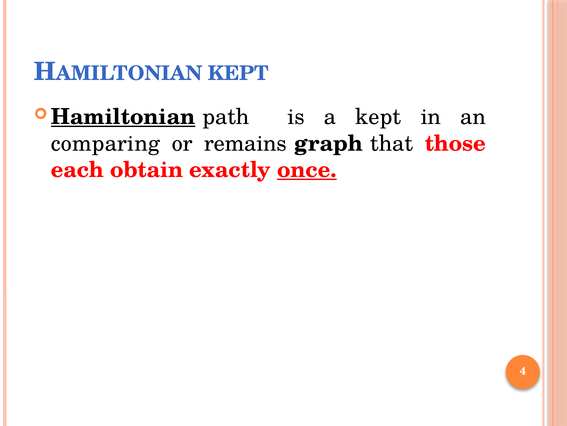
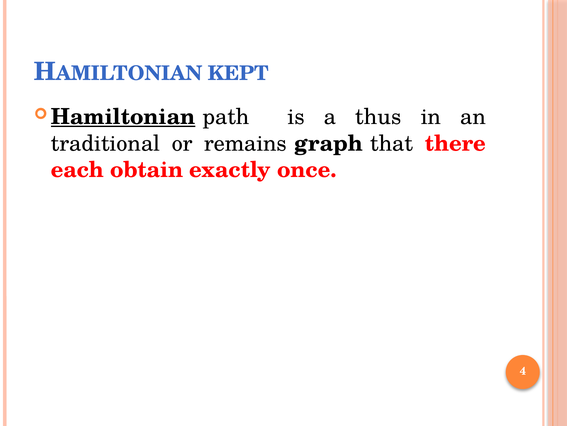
a kept: kept -> thus
comparing: comparing -> traditional
those: those -> there
once underline: present -> none
